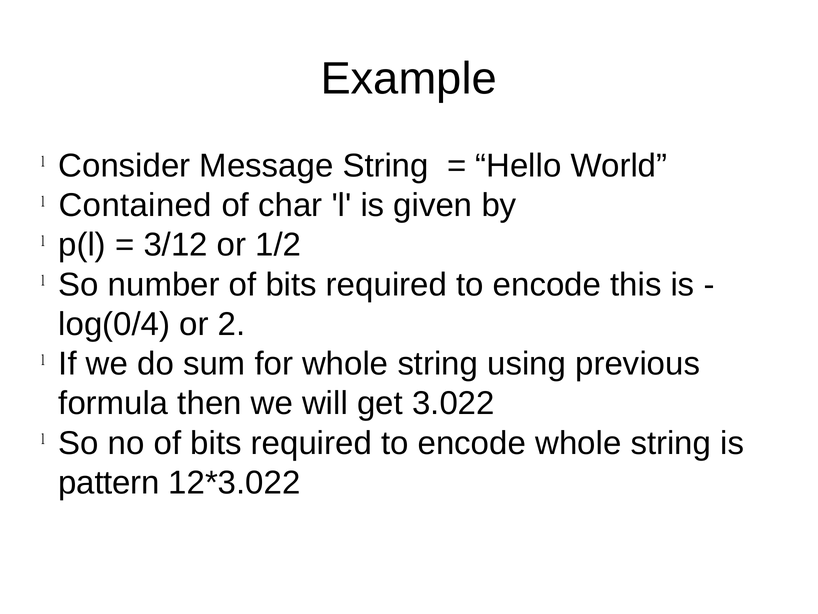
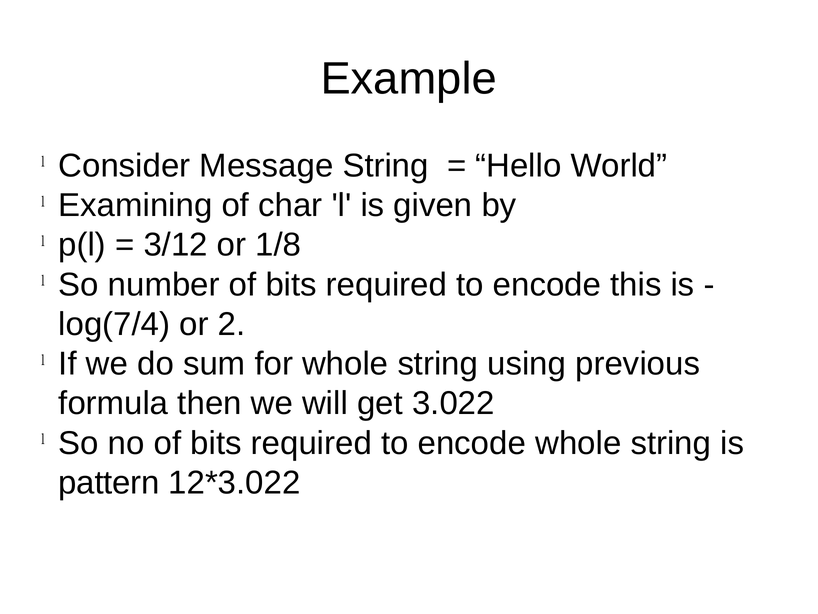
Contained: Contained -> Examining
1/2: 1/2 -> 1/8
log(0/4: log(0/4 -> log(7/4
